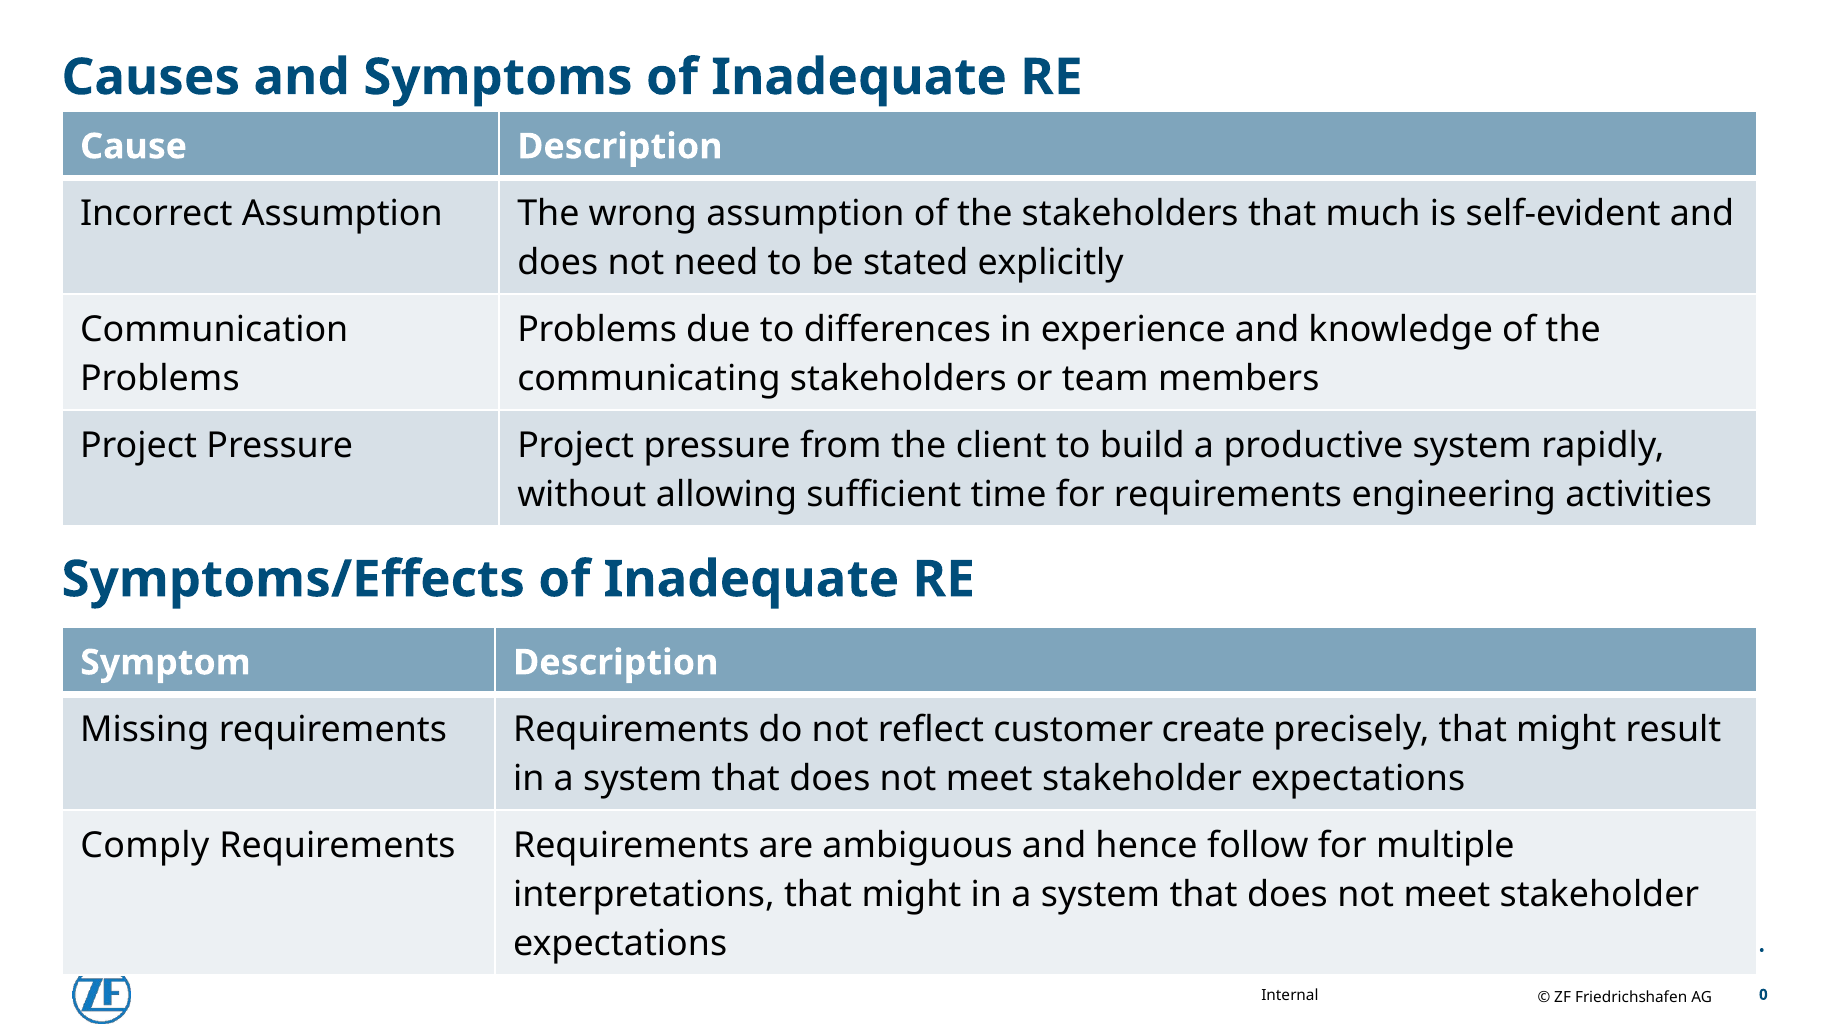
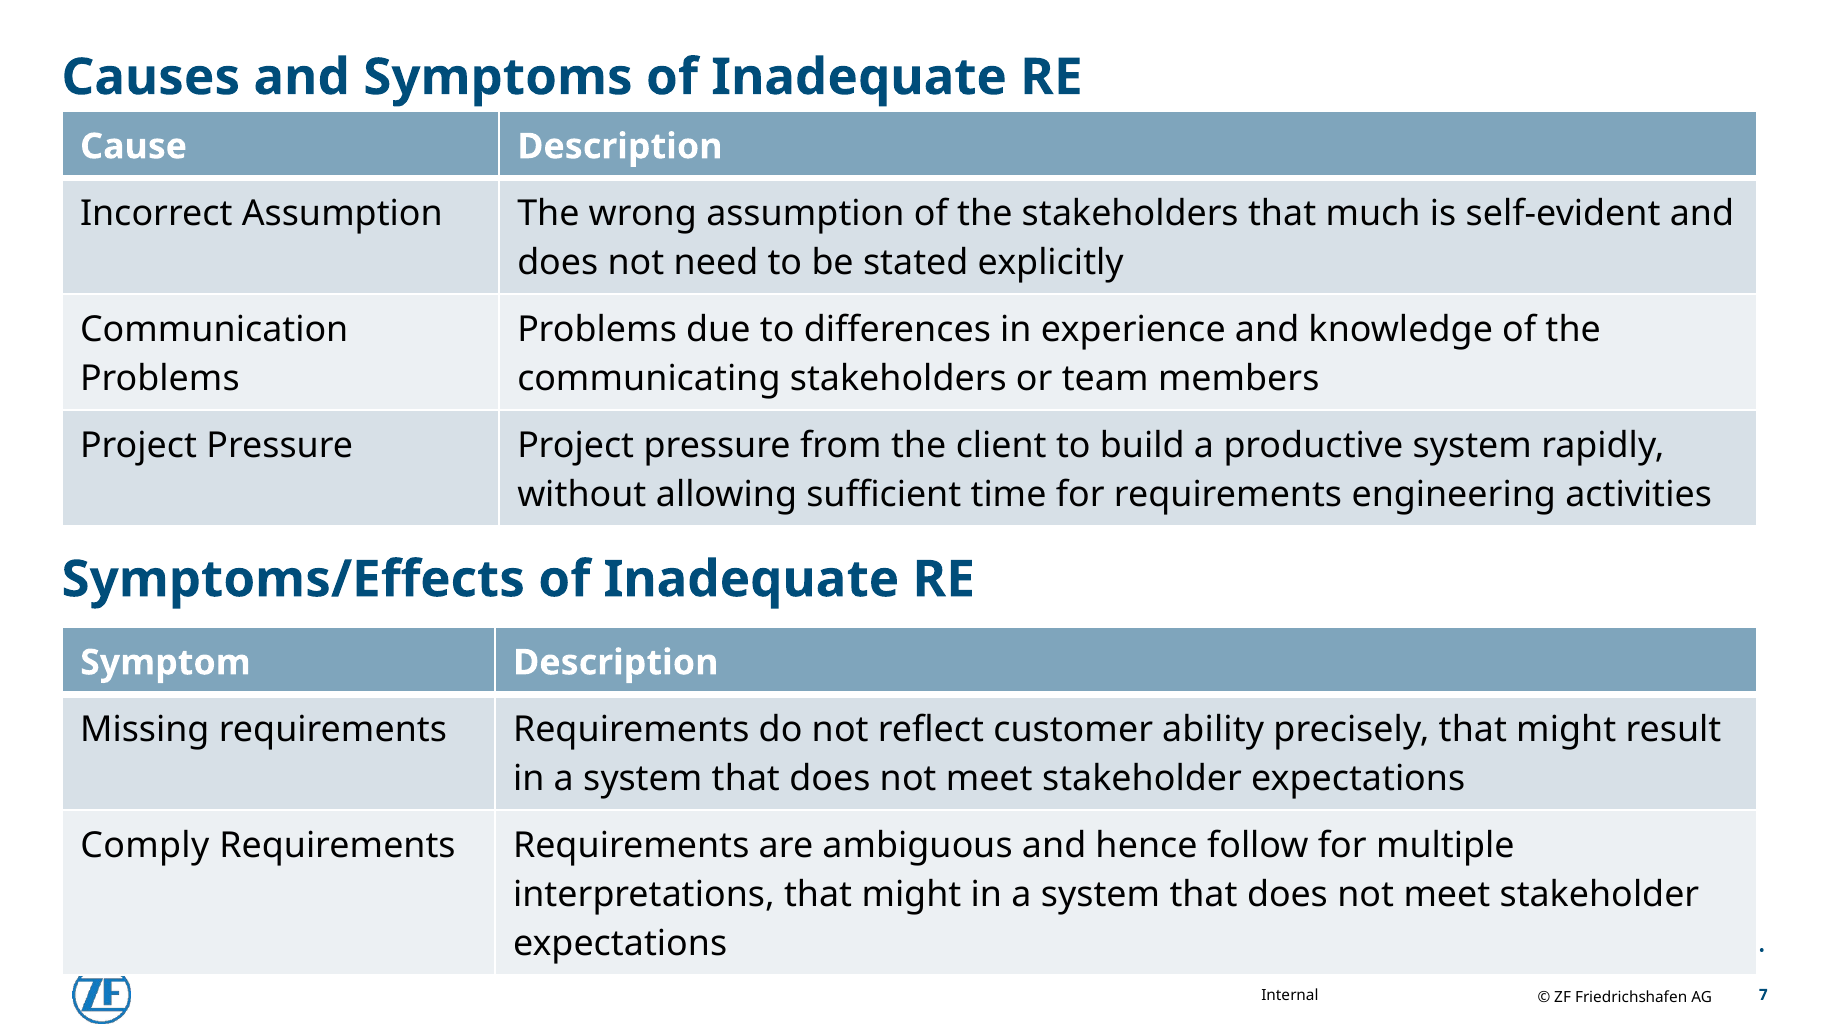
create: create -> ability
0: 0 -> 7
